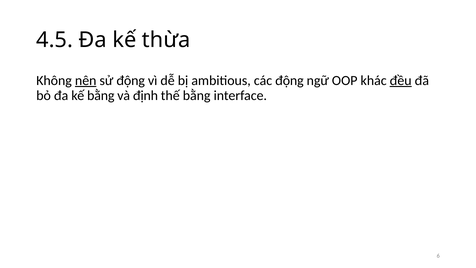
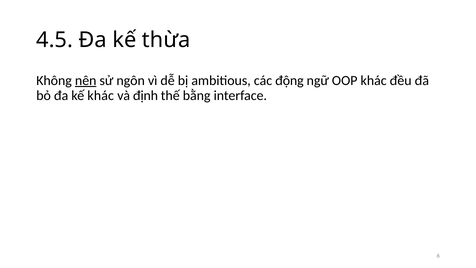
sử động: động -> ngôn
đều underline: present -> none
kế bằng: bằng -> khác
